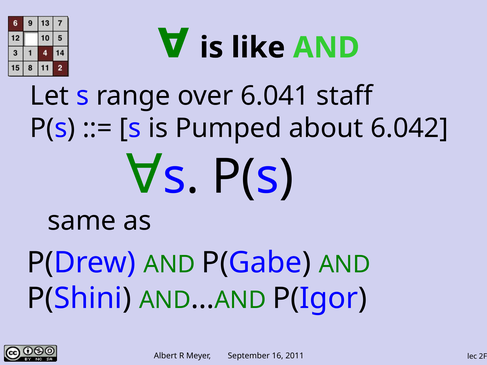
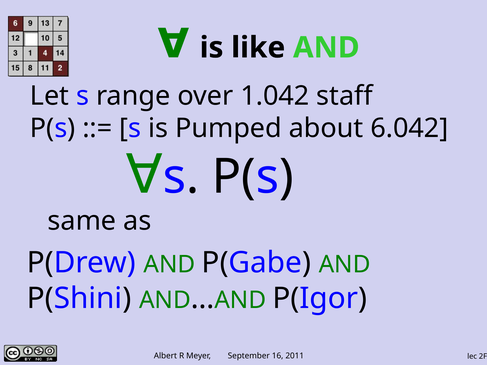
6.041: 6.041 -> 1.042
